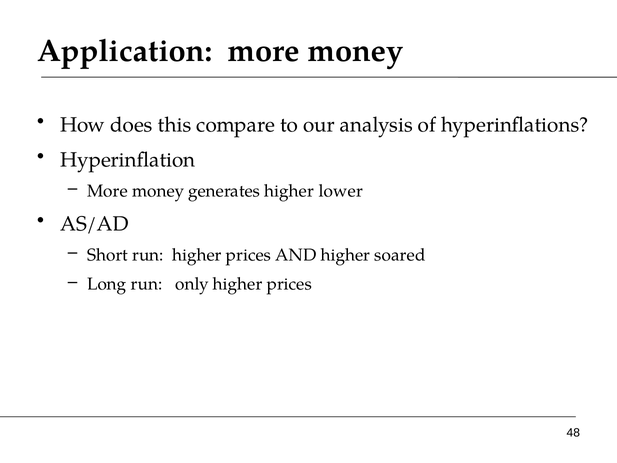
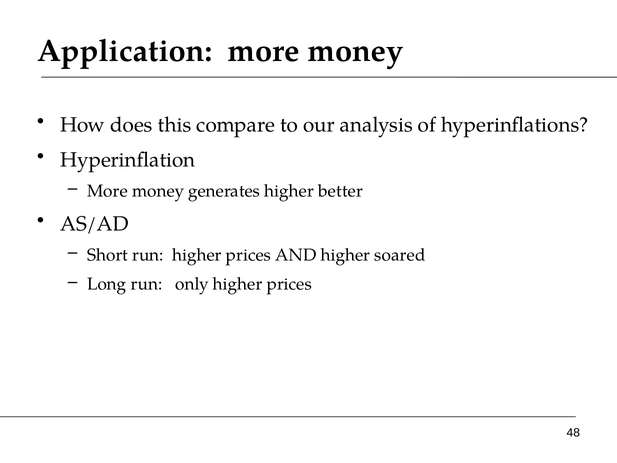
lower: lower -> better
